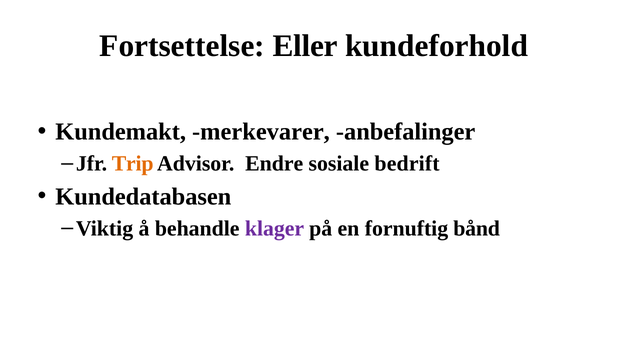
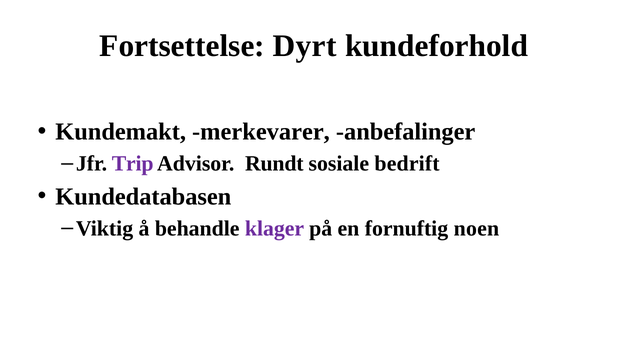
Eller: Eller -> Dyrt
Trip colour: orange -> purple
Endre: Endre -> Rundt
bånd: bånd -> noen
